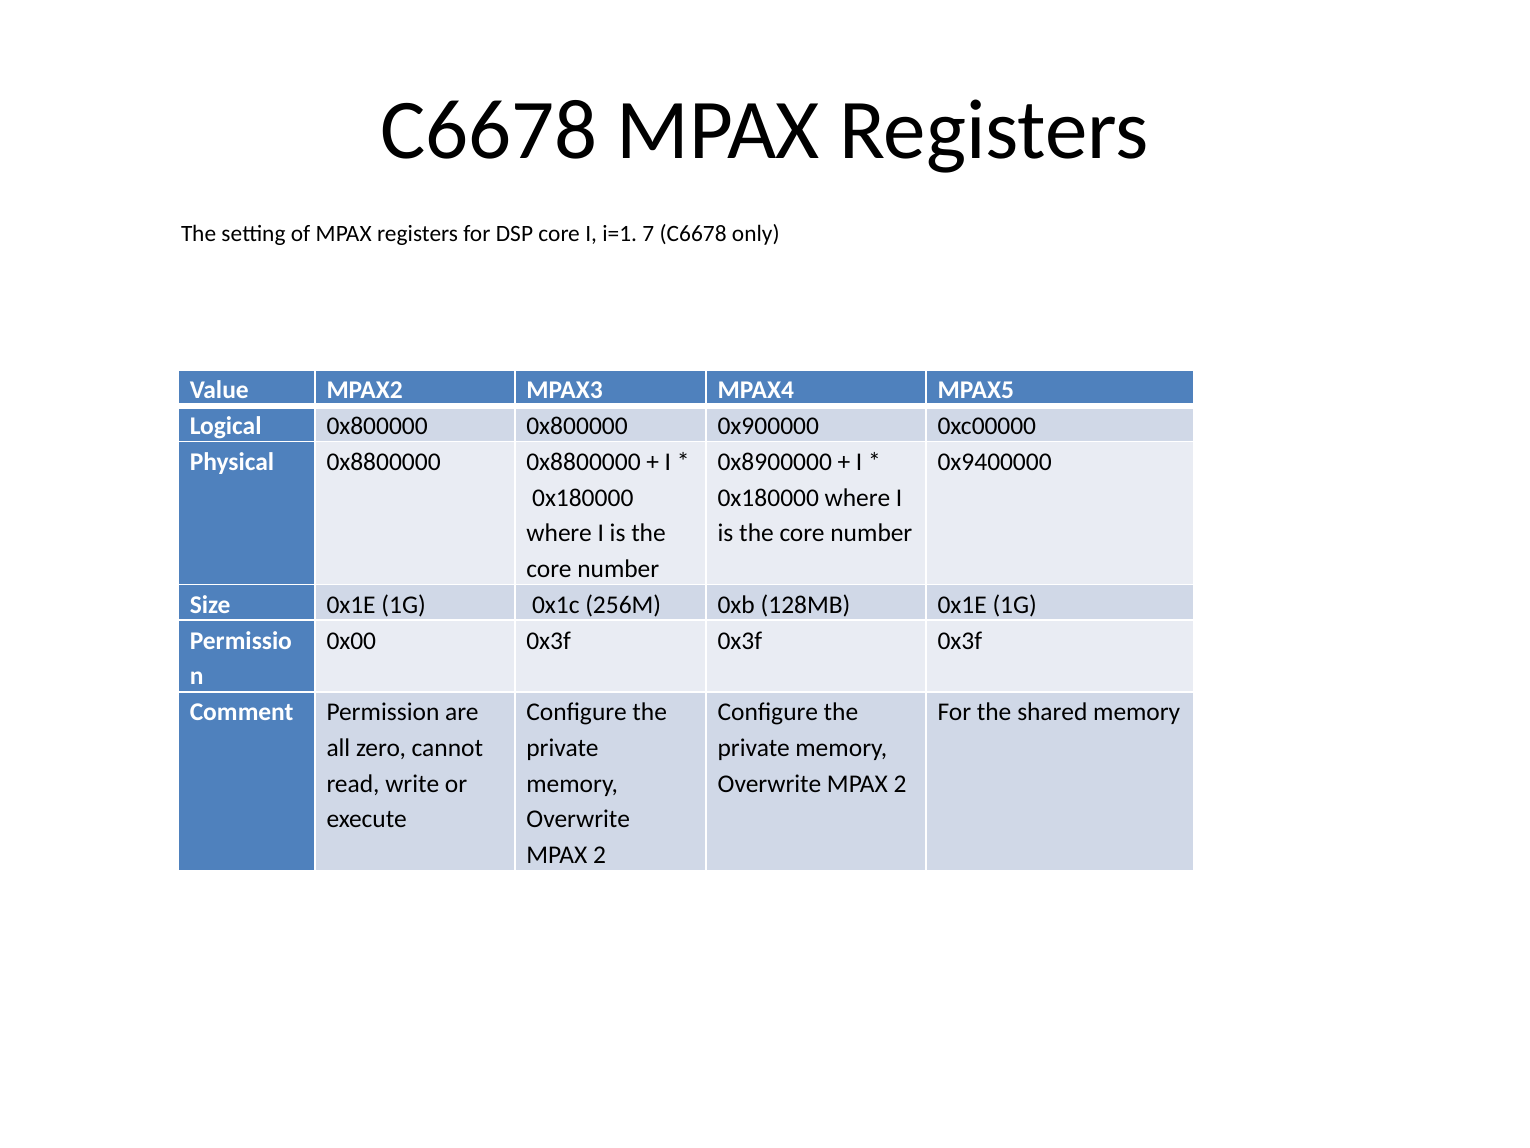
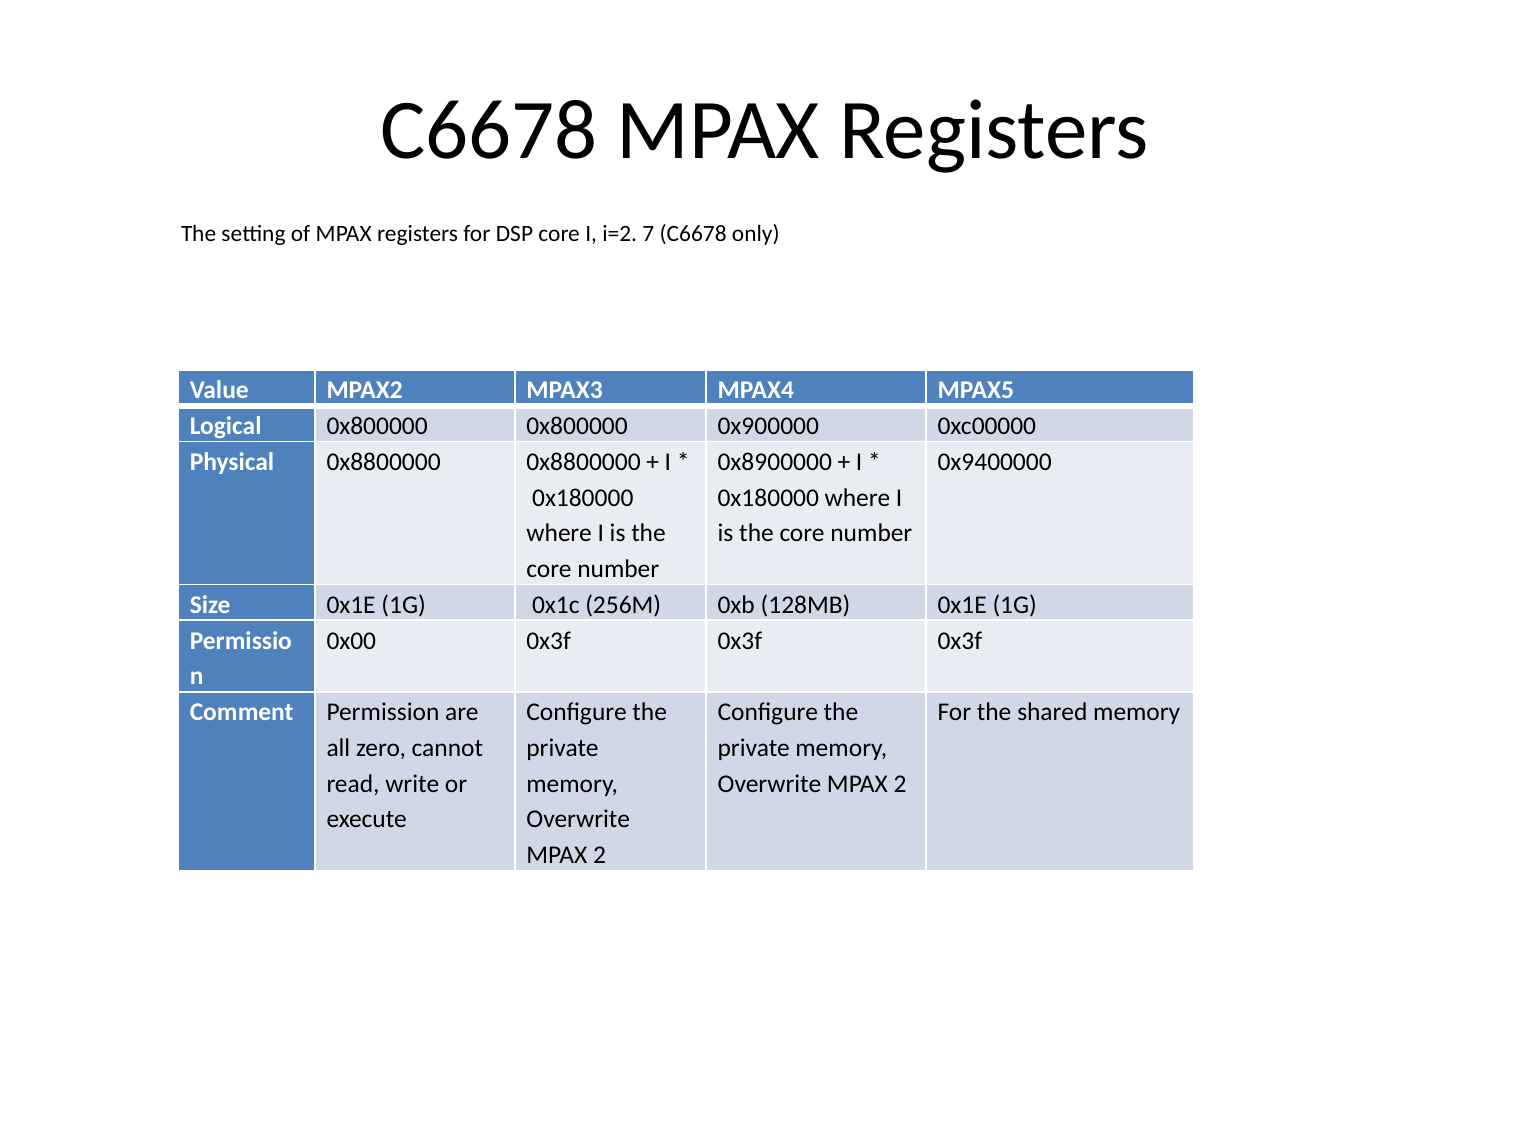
i=1: i=1 -> i=2
